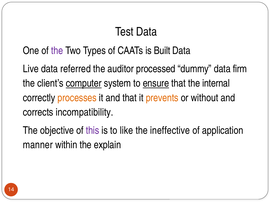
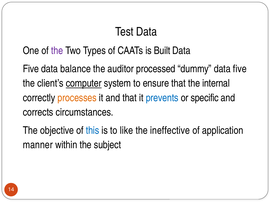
Live at (31, 69): Live -> Five
referred: referred -> balance
dummy data firm: firm -> five
ensure underline: present -> none
prevents colour: orange -> blue
without: without -> specific
incompatibility: incompatibility -> circumstances
this colour: purple -> blue
explain: explain -> subject
